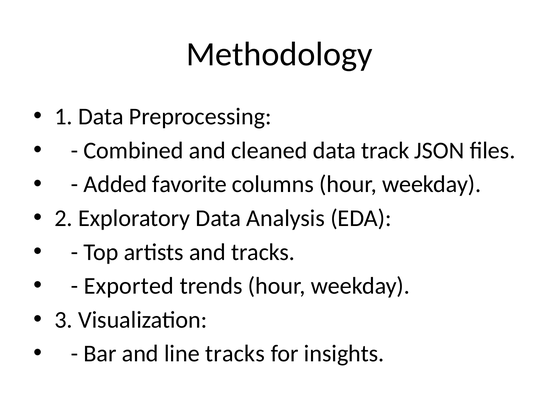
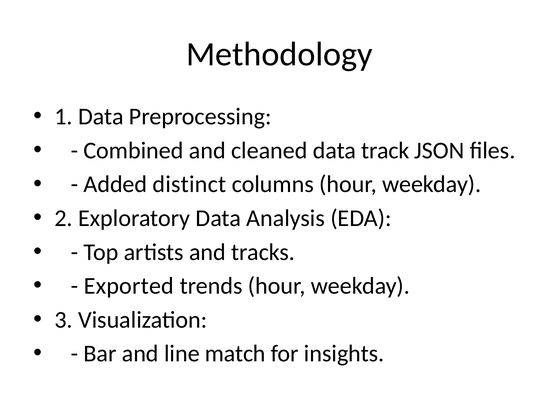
favorite: favorite -> distinct
line tracks: tracks -> match
